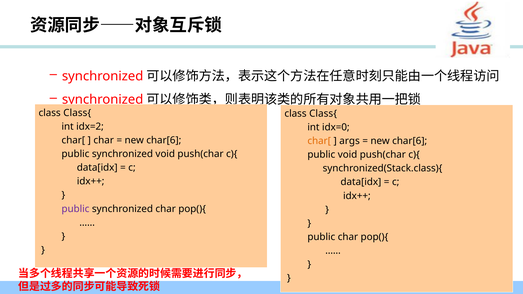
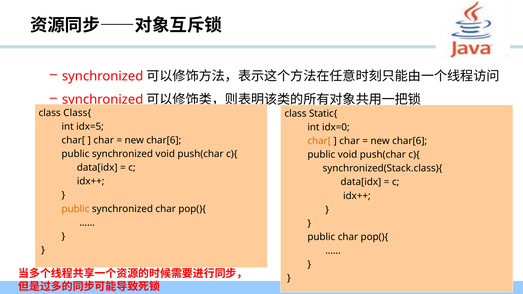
Class{ at (323, 114): Class{ -> Static{
idx=2: idx=2 -> idx=5
args at (350, 141): args -> char
public at (75, 209) colour: purple -> orange
